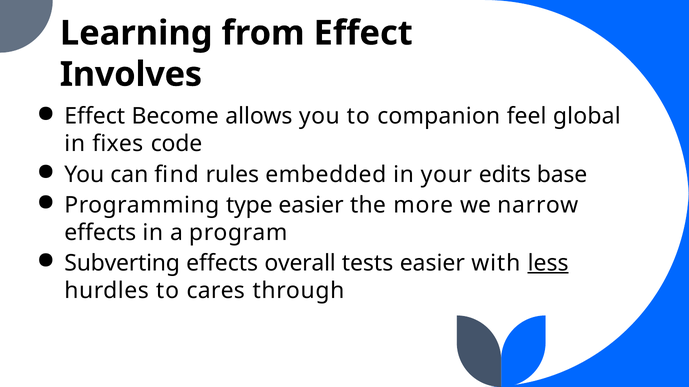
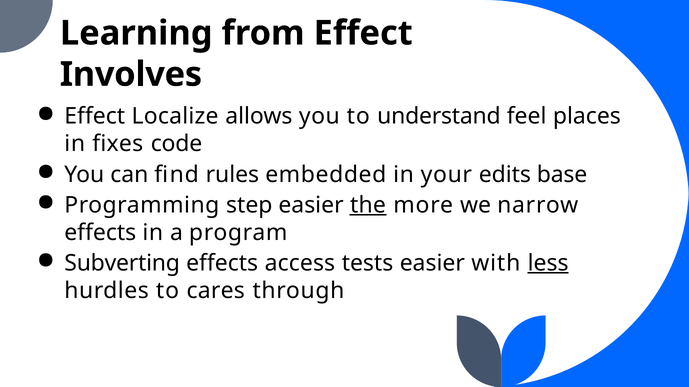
Become: Become -> Localize
companion: companion -> understand
global: global -> places
type: type -> step
the underline: none -> present
overall: overall -> access
